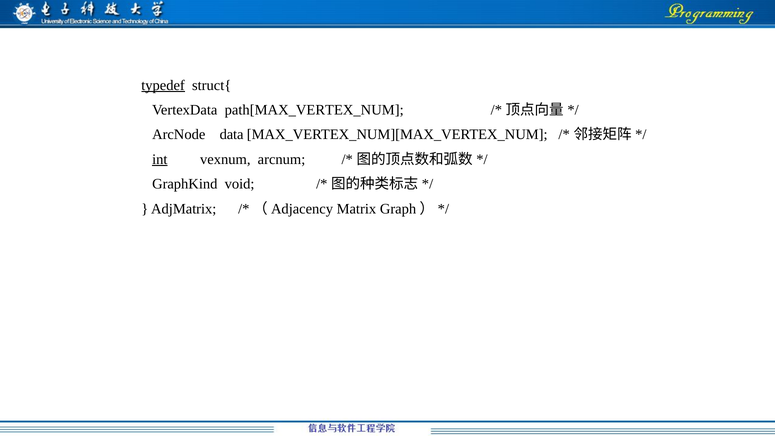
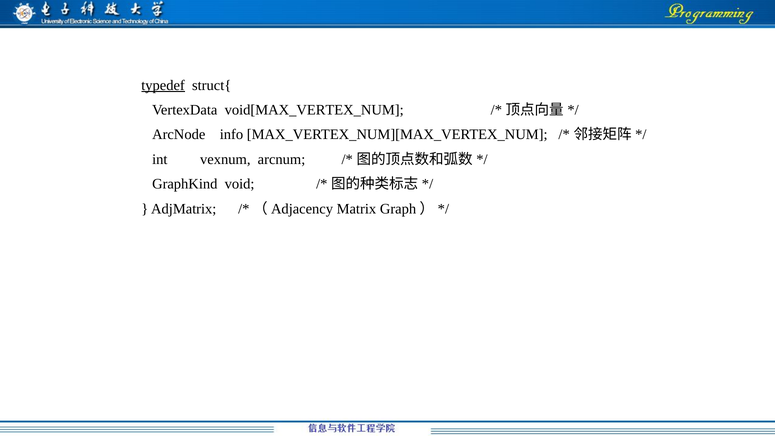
path[MAX_VERTEX_NUM: path[MAX_VERTEX_NUM -> void[MAX_VERTEX_NUM
data: data -> info
int underline: present -> none
